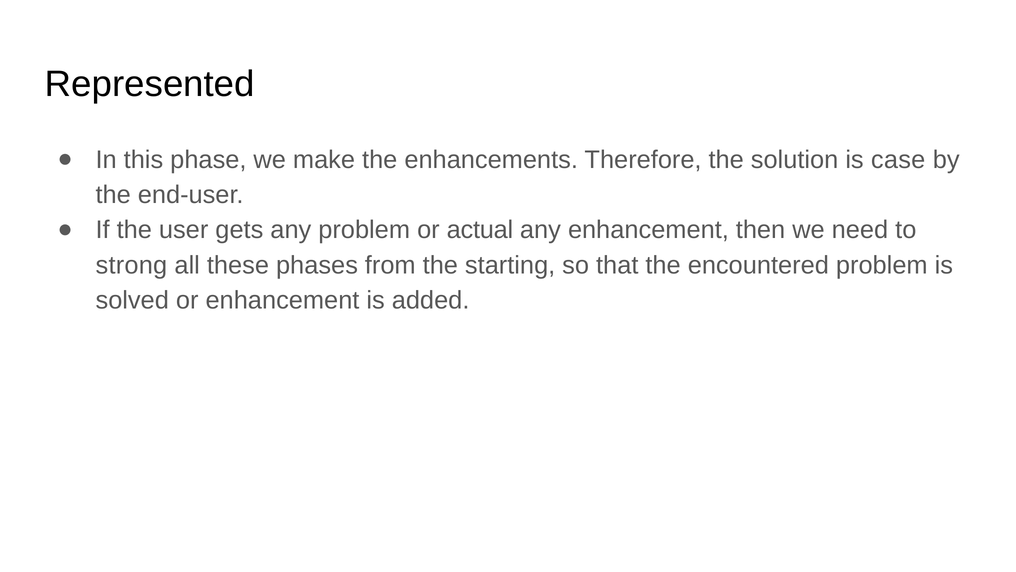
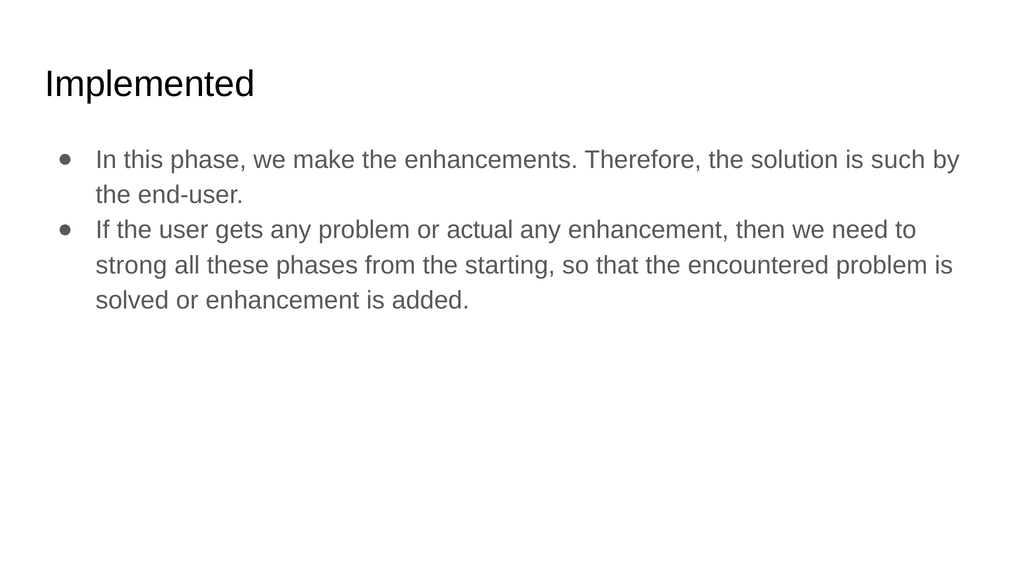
Represented: Represented -> Implemented
case: case -> such
